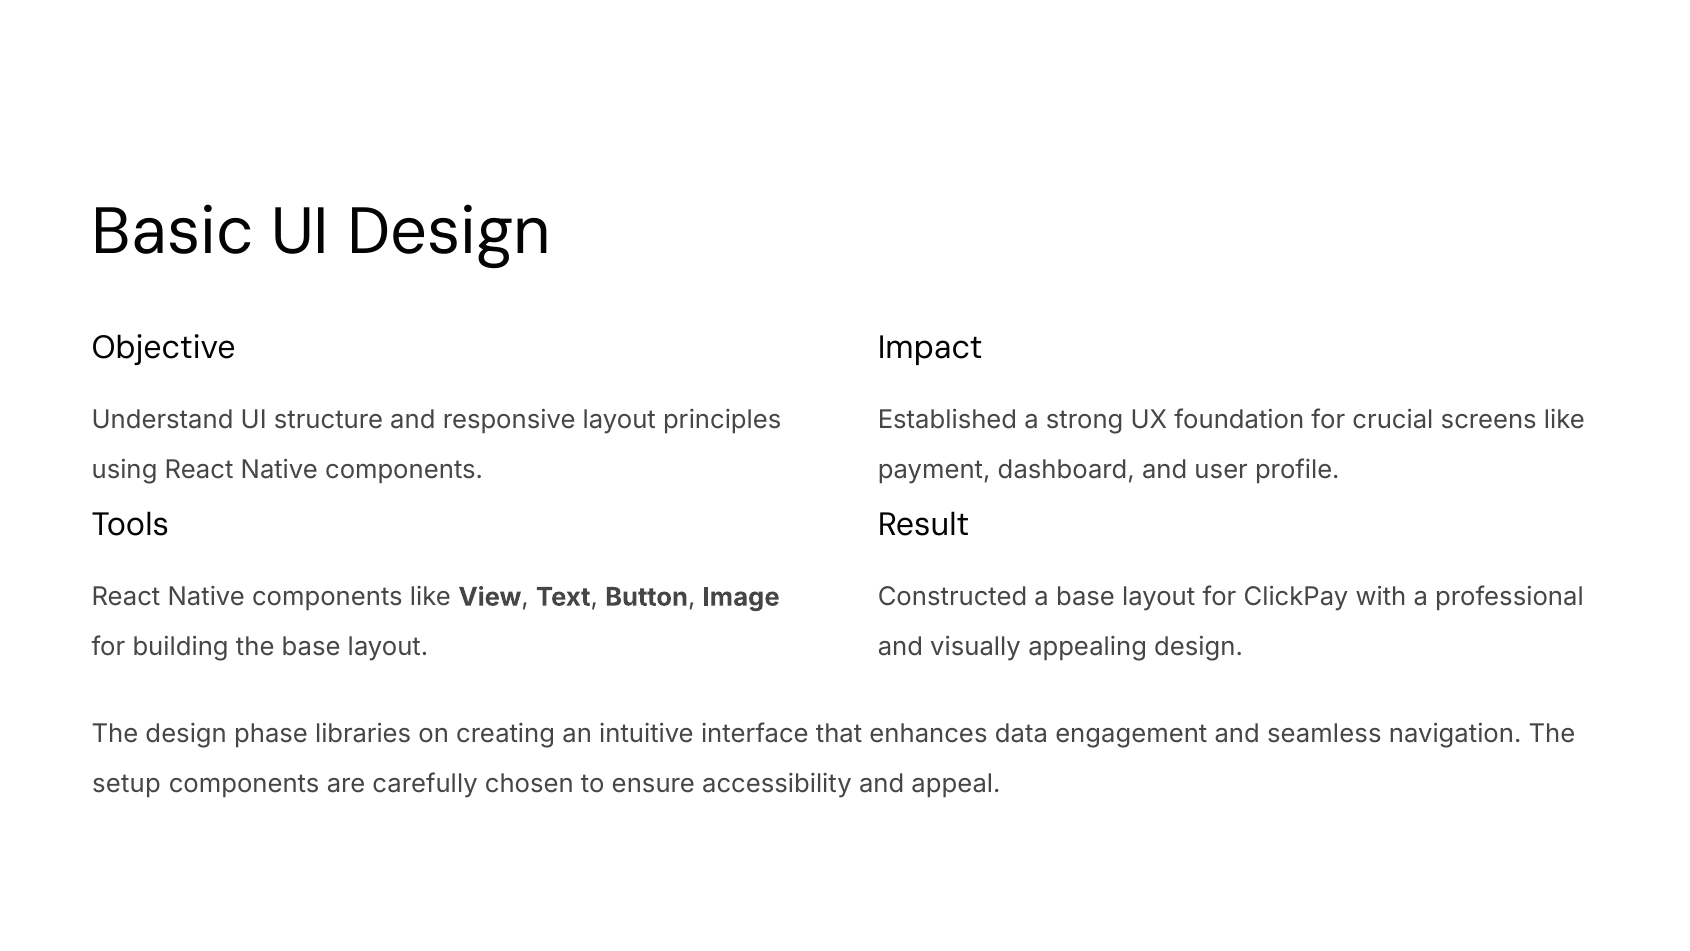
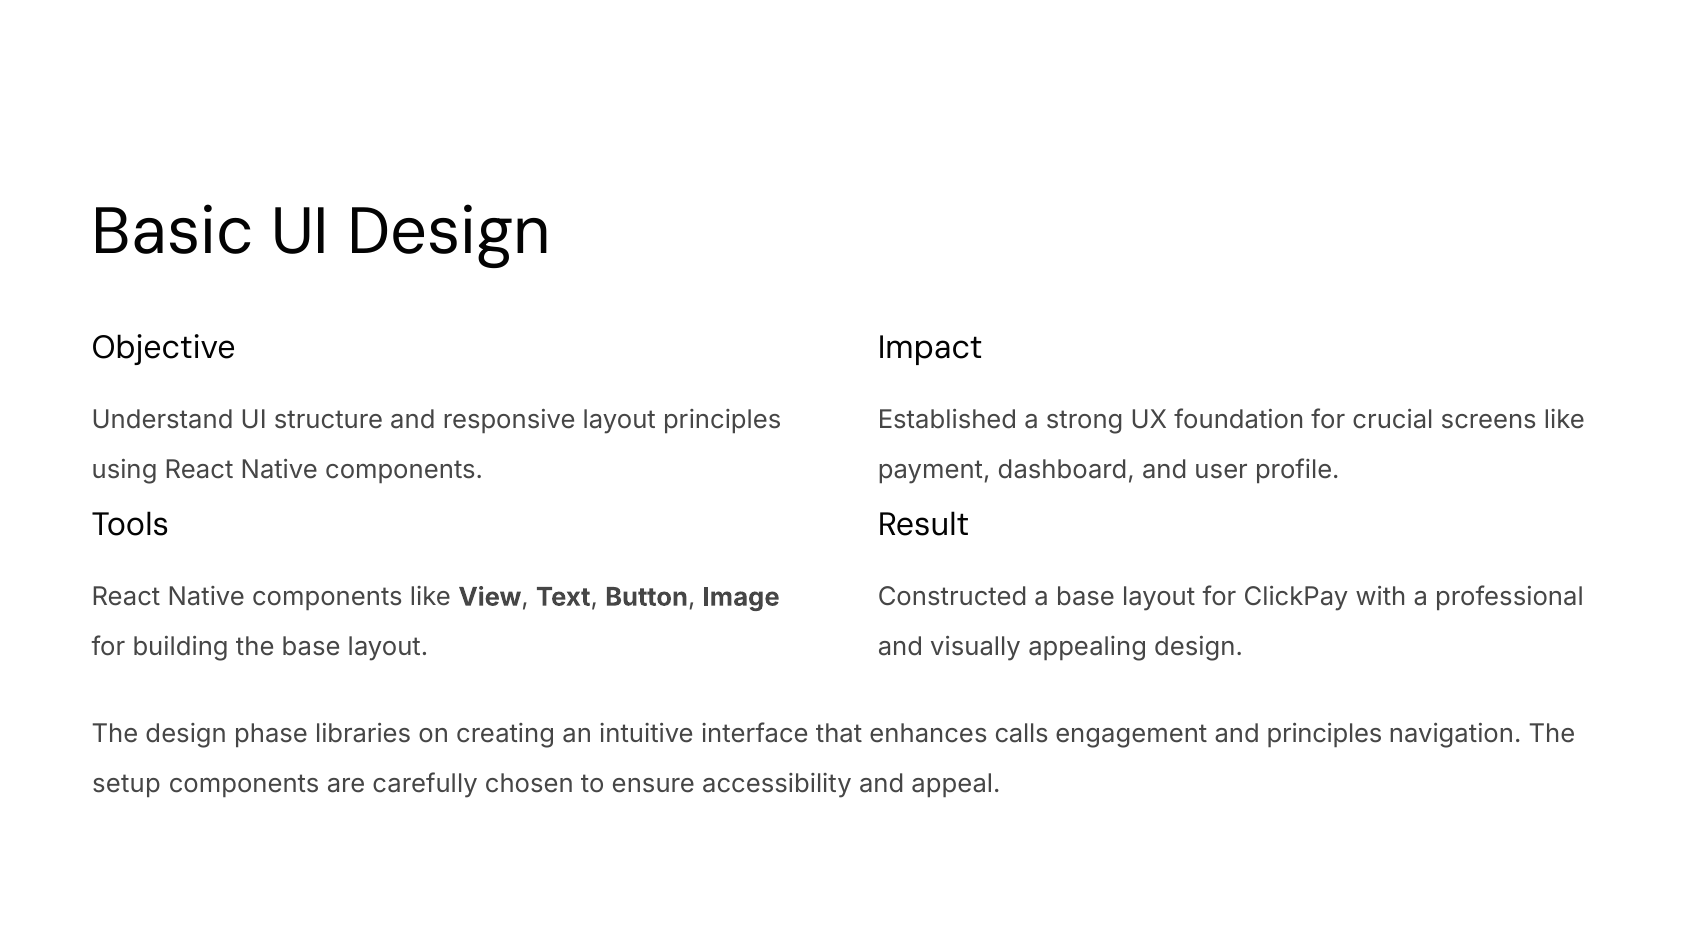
data: data -> calls
and seamless: seamless -> principles
